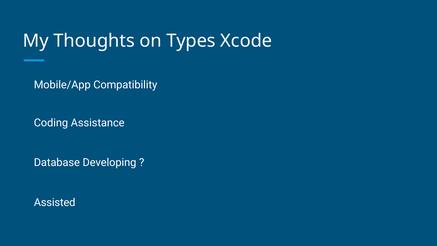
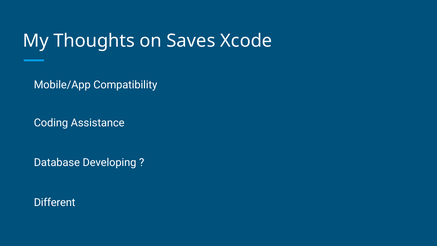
Types: Types -> Saves
Assisted: Assisted -> Different
